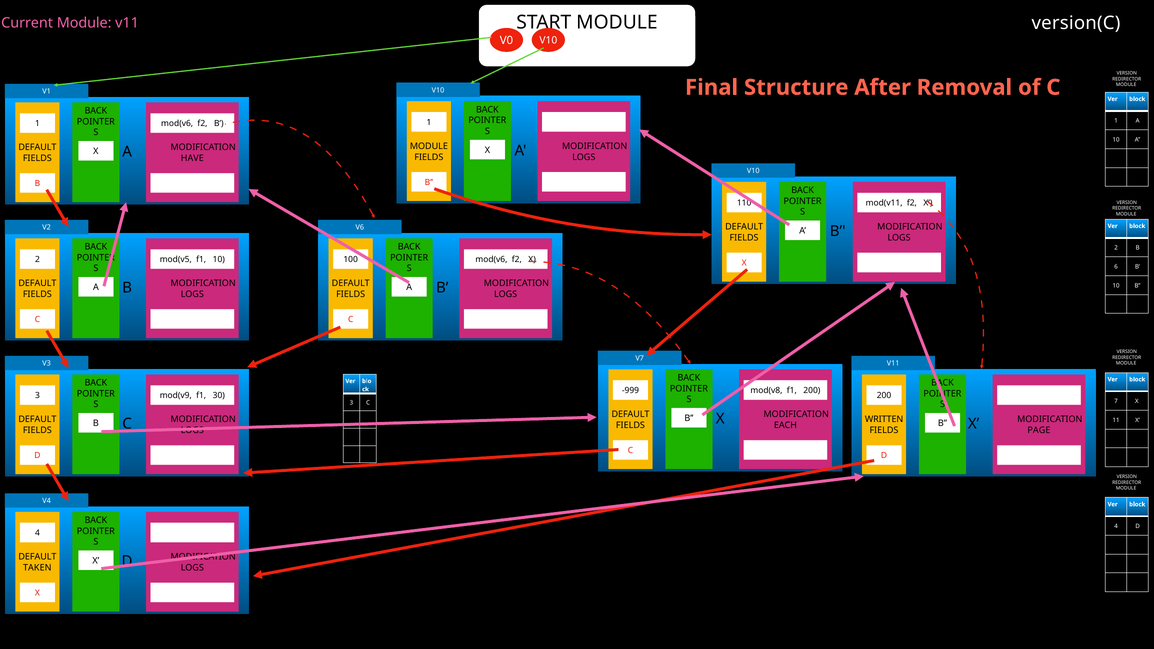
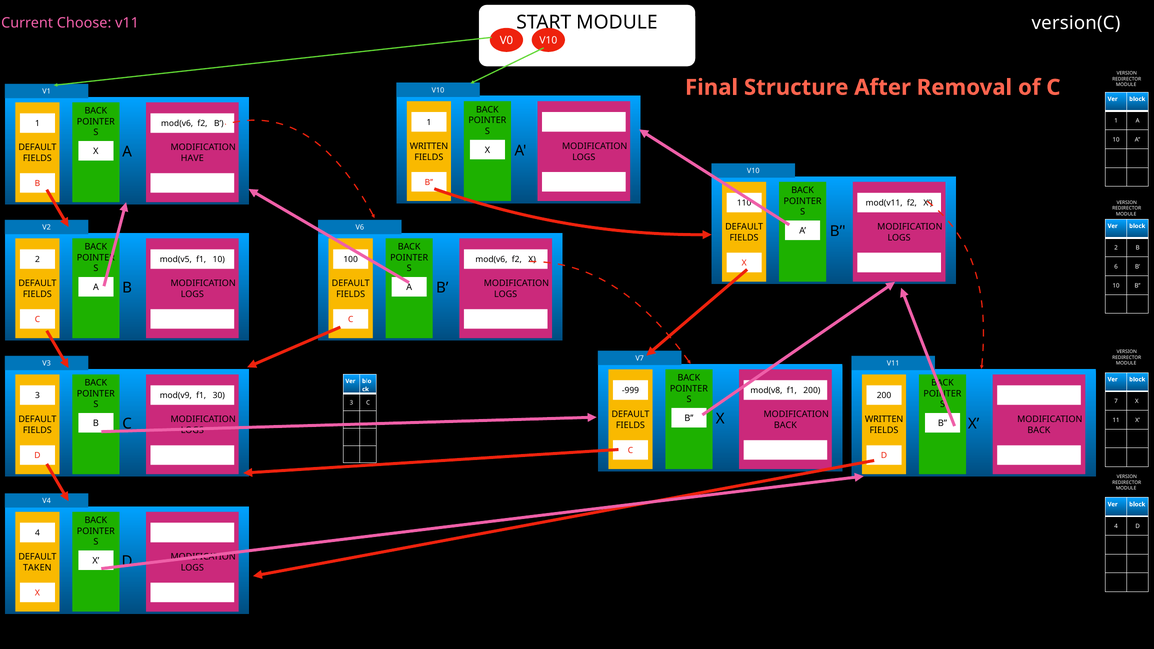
Current Module: Module -> Choose
MODULE at (429, 146): MODULE -> WRITTEN
EACH at (785, 425): EACH -> BACK
PAGE at (1039, 430): PAGE -> BACK
